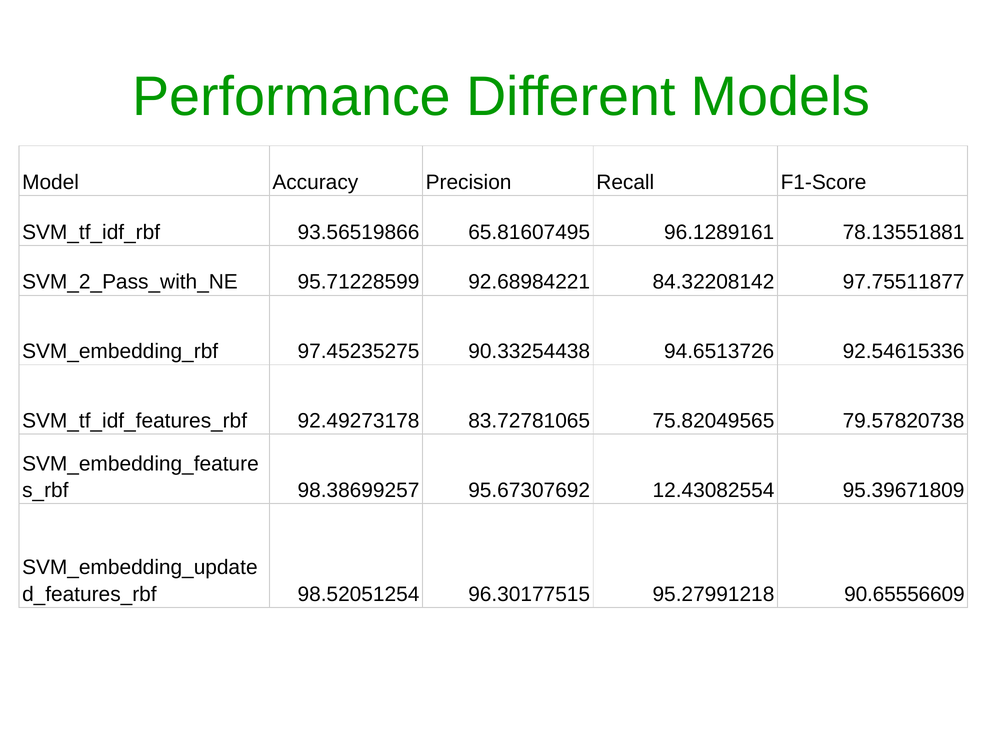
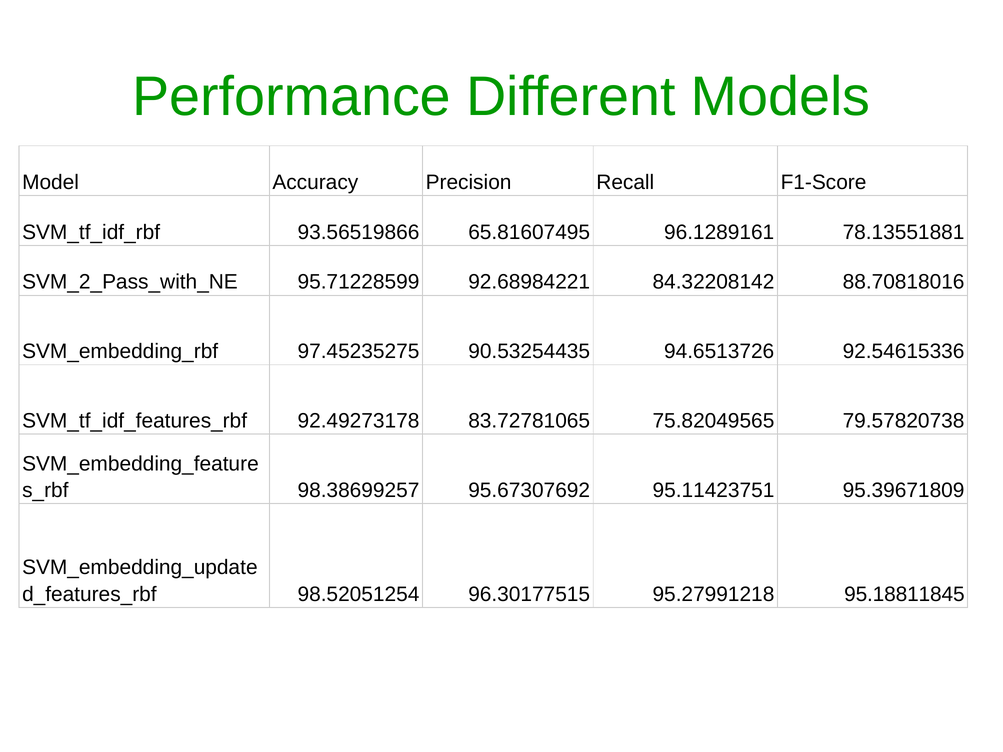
97.75511877: 97.75511877 -> 88.70818016
90.33254438: 90.33254438 -> 90.53254435
12.43082554: 12.43082554 -> 95.11423751
90.65556609: 90.65556609 -> 95.18811845
